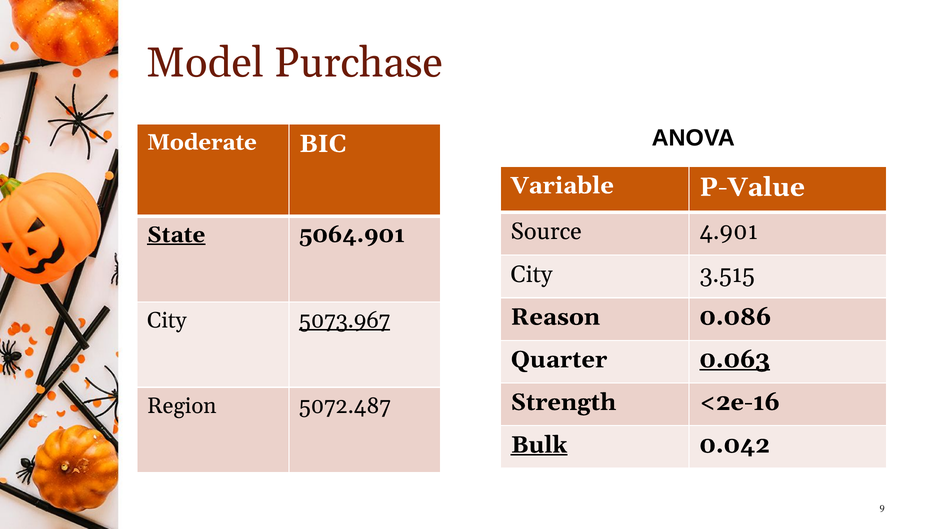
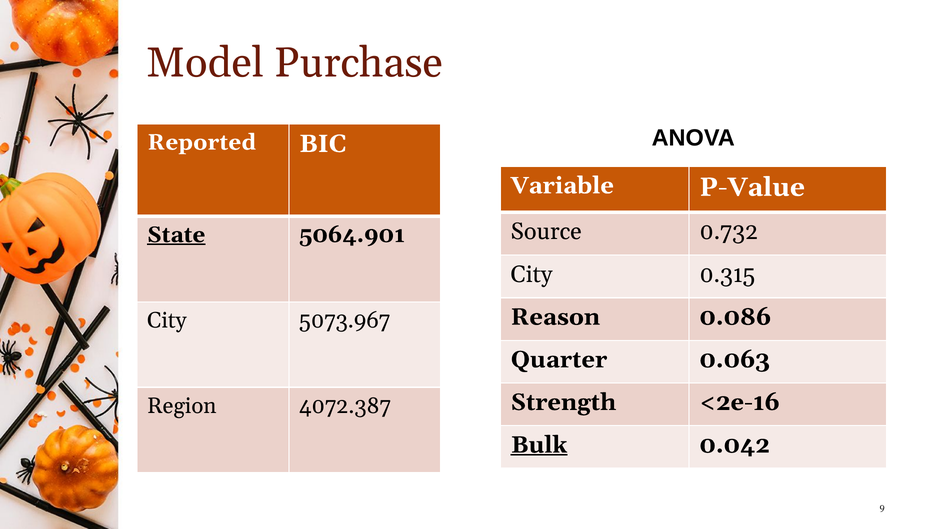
Moderate: Moderate -> Reported
4.901: 4.901 -> 0.732
3.515: 3.515 -> 0.315
5073.967 underline: present -> none
0.063 underline: present -> none
5072.487: 5072.487 -> 4072.387
